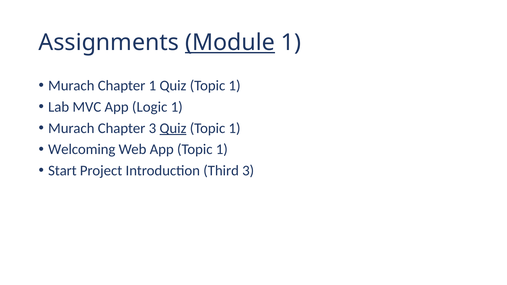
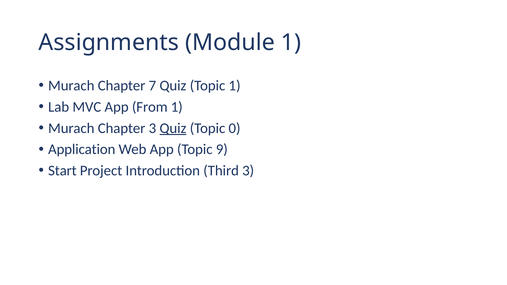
Module underline: present -> none
Chapter 1: 1 -> 7
Logic: Logic -> From
1 at (235, 128): 1 -> 0
Welcoming: Welcoming -> Application
App Topic 1: 1 -> 9
